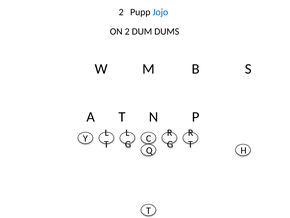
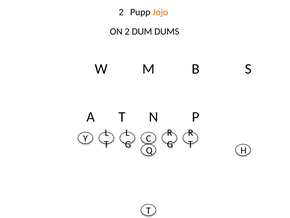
Jojo colour: blue -> orange
